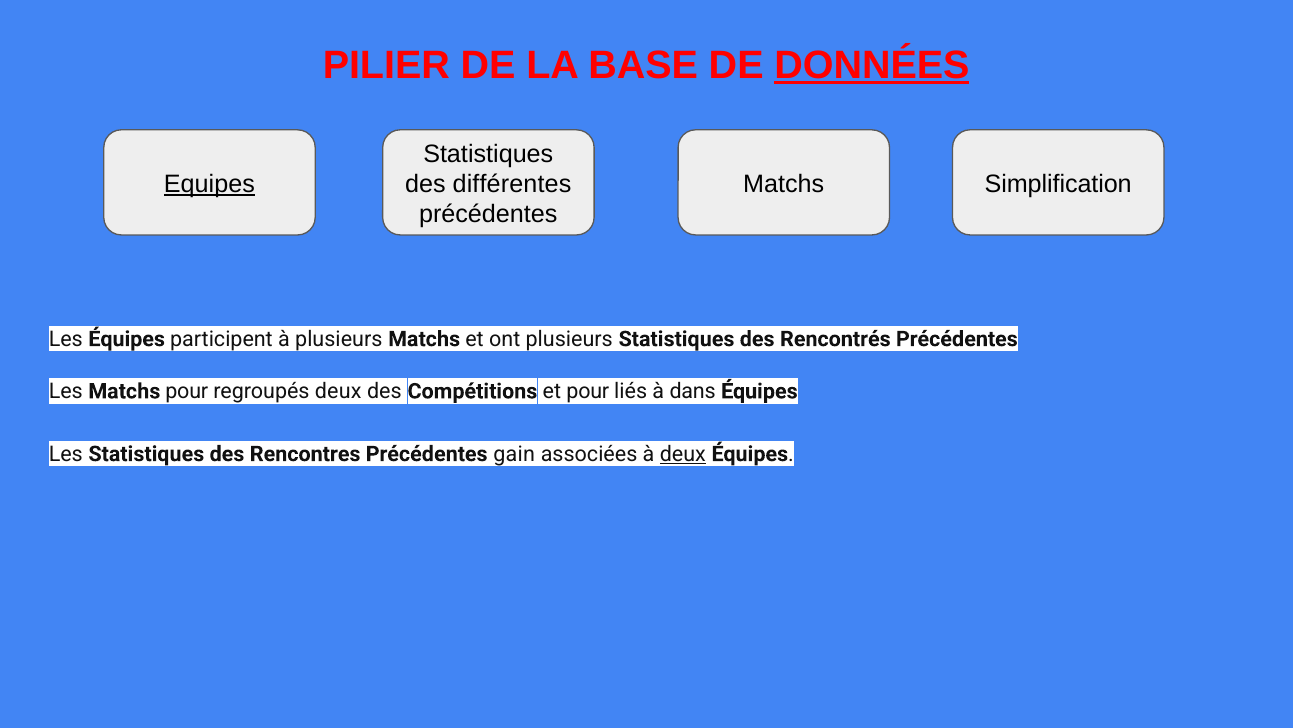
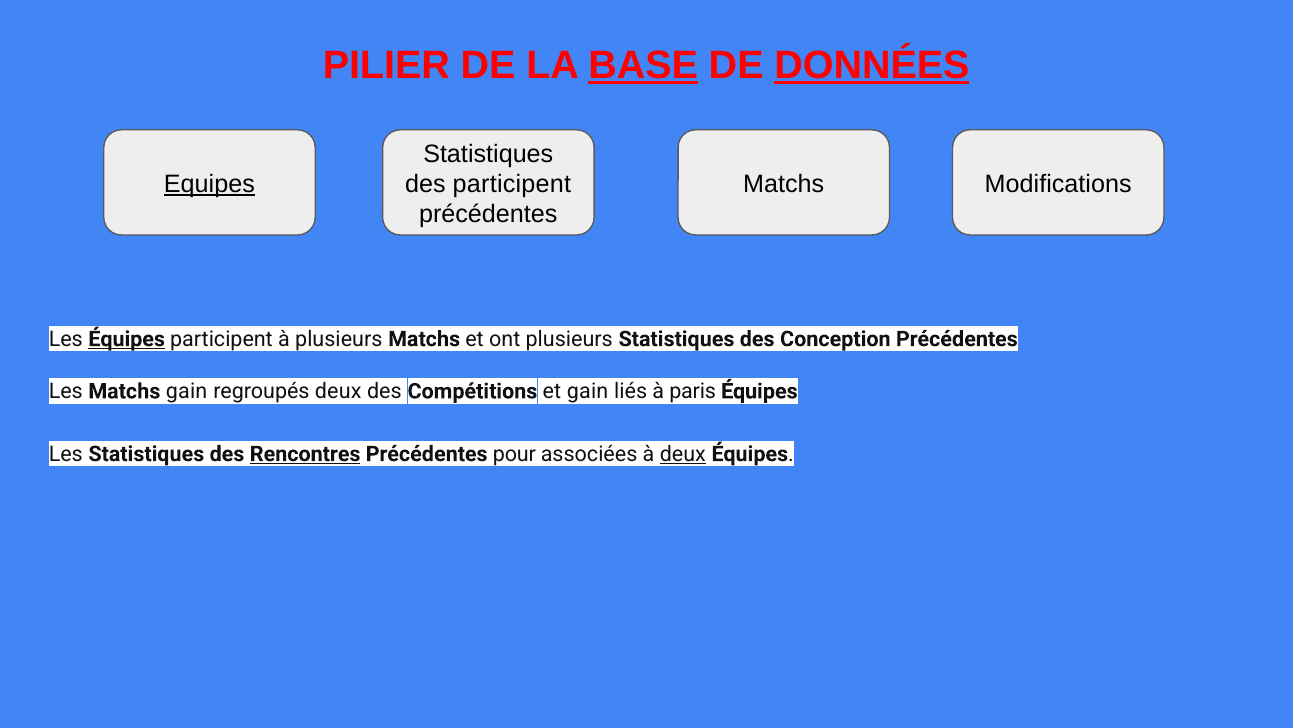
BASE underline: none -> present
des différentes: différentes -> participent
Simplification: Simplification -> Modifications
Équipes at (127, 339) underline: none -> present
Rencontrés: Rencontrés -> Conception
Matchs pour: pour -> gain
et pour: pour -> gain
dans: dans -> paris
Rencontres underline: none -> present
gain: gain -> pour
